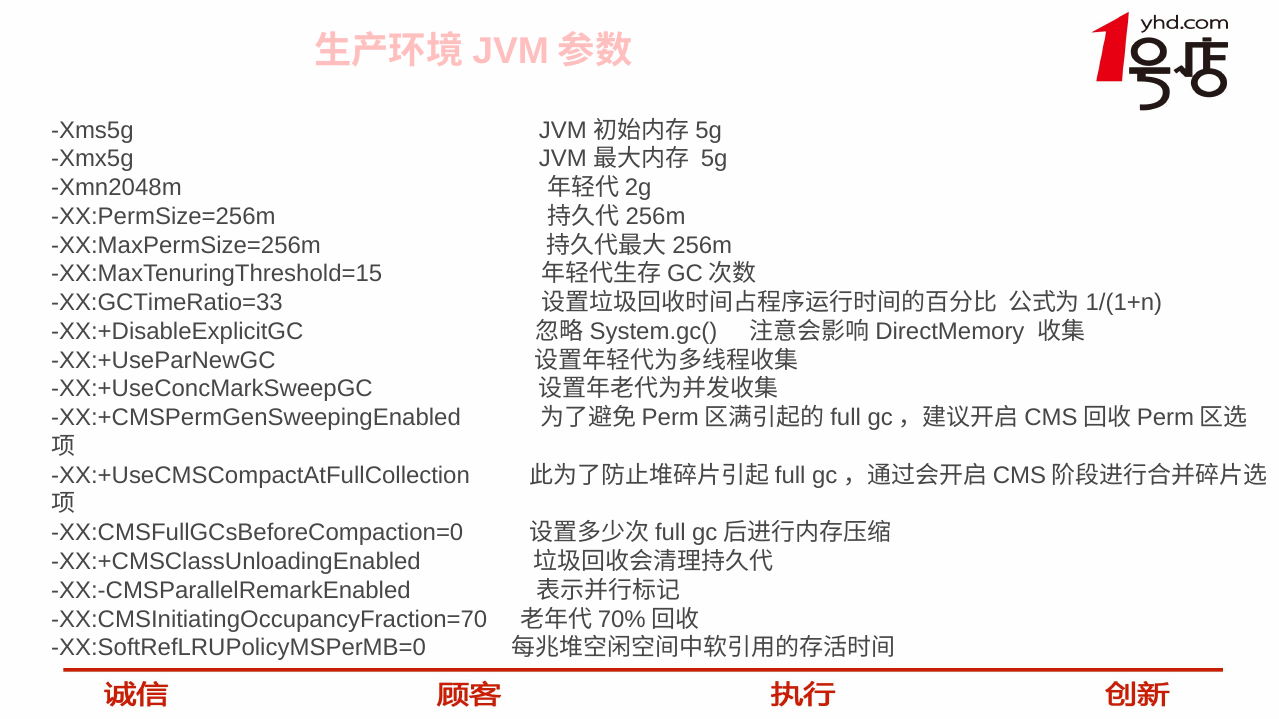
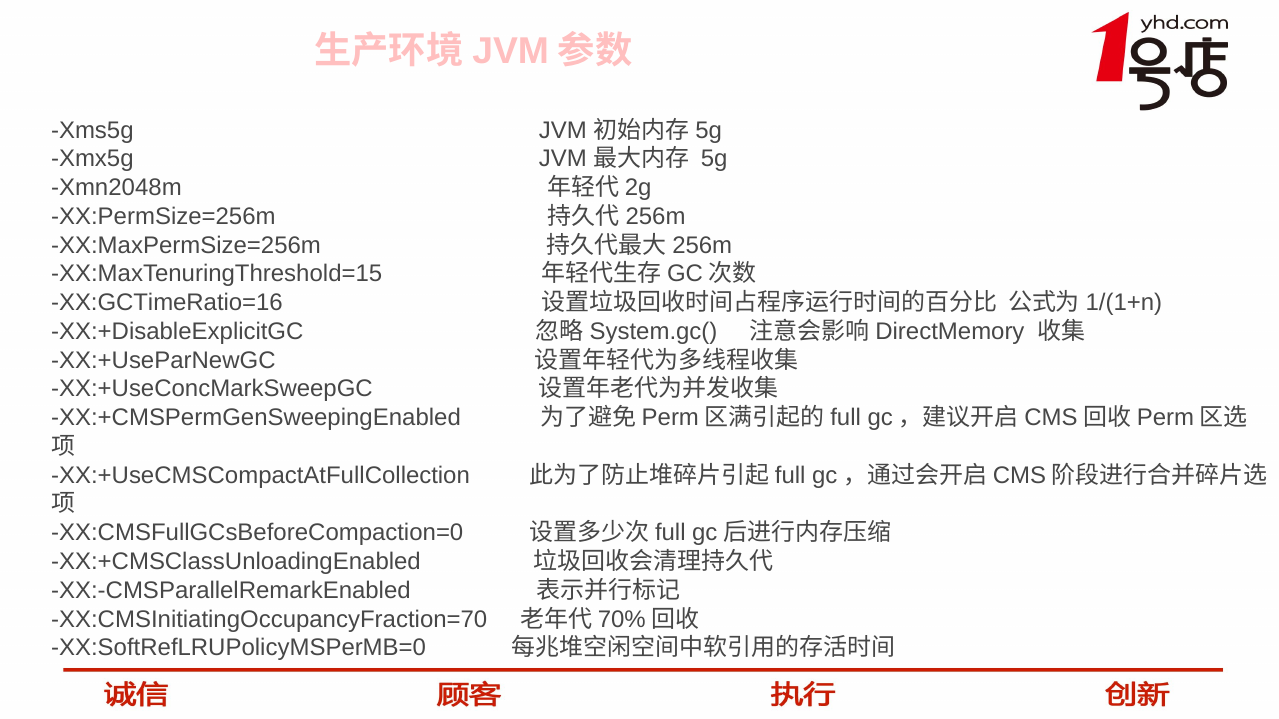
XX:GCTimeRatio=33: XX:GCTimeRatio=33 -> XX:GCTimeRatio=16
